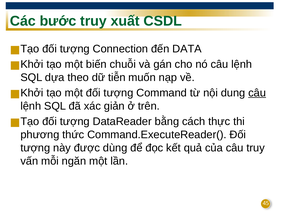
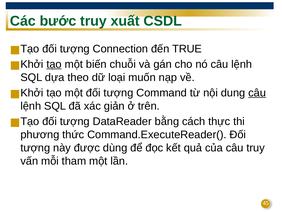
DATA: DATA -> TRUE
tạo at (54, 64) underline: none -> present
tiễn: tiễn -> loại
ngăn: ngăn -> tham
